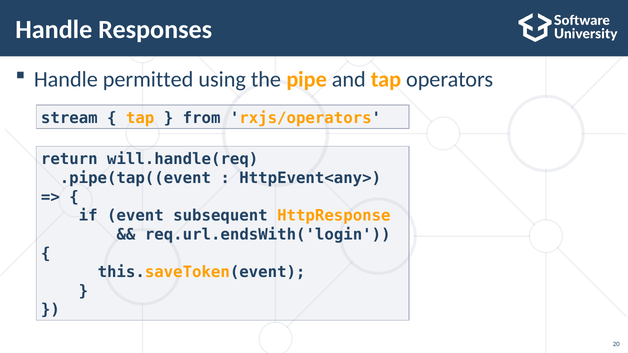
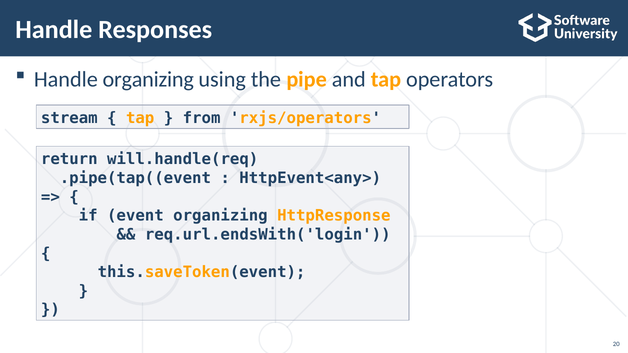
Handle permitted: permitted -> organizing
event subsequent: subsequent -> organizing
